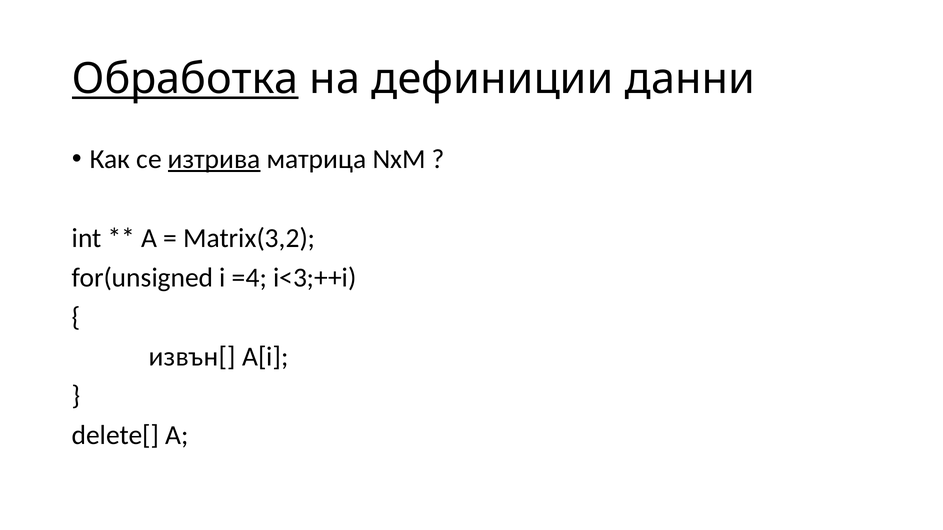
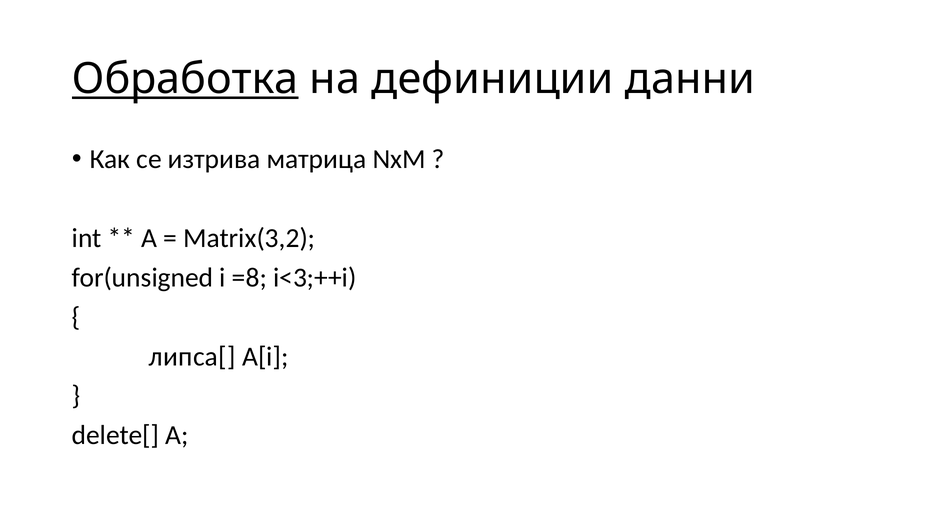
изтрива underline: present -> none
=4: =4 -> =8
извън[: извън[ -> липса[
